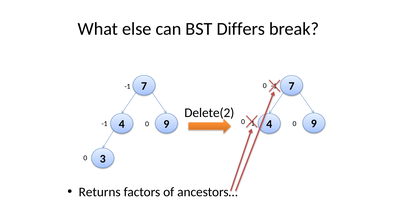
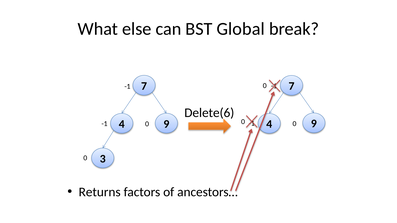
Differs: Differs -> Global
Delete(2: Delete(2 -> Delete(6
